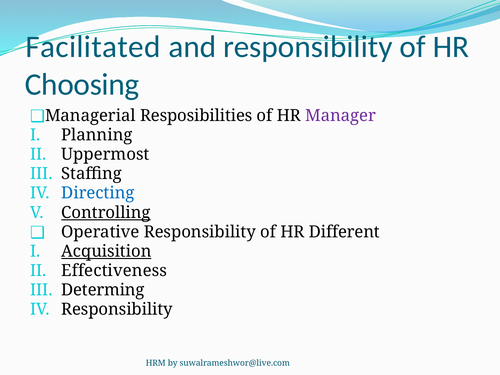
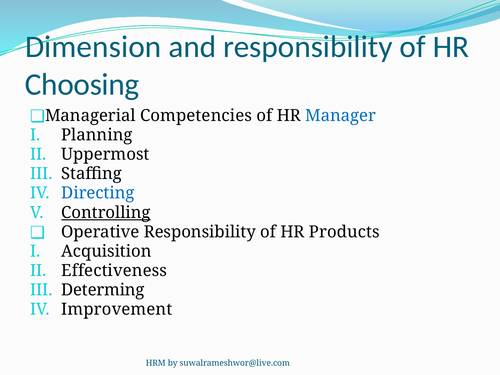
Facilitated: Facilitated -> Dimension
Resposibilities: Resposibilities -> Competencies
Manager colour: purple -> blue
Different: Different -> Products
Acquisition underline: present -> none
Responsibility at (117, 309): Responsibility -> Improvement
